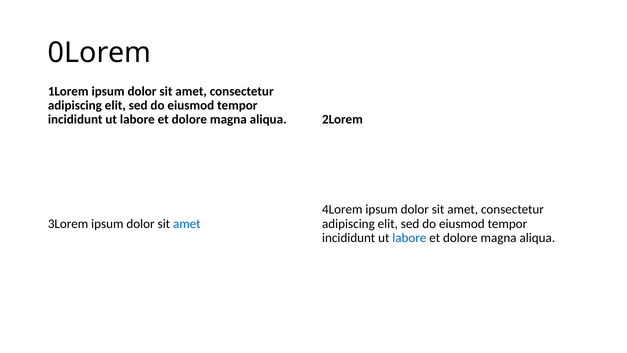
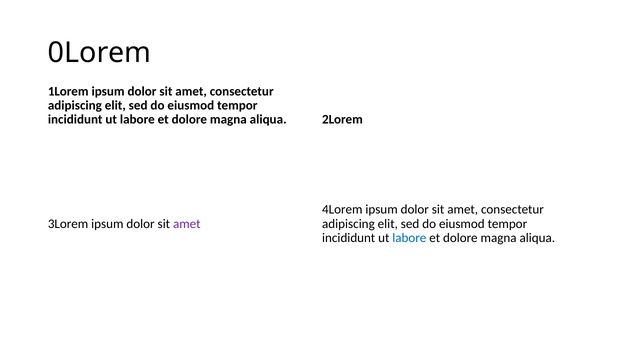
amet at (187, 223) colour: blue -> purple
